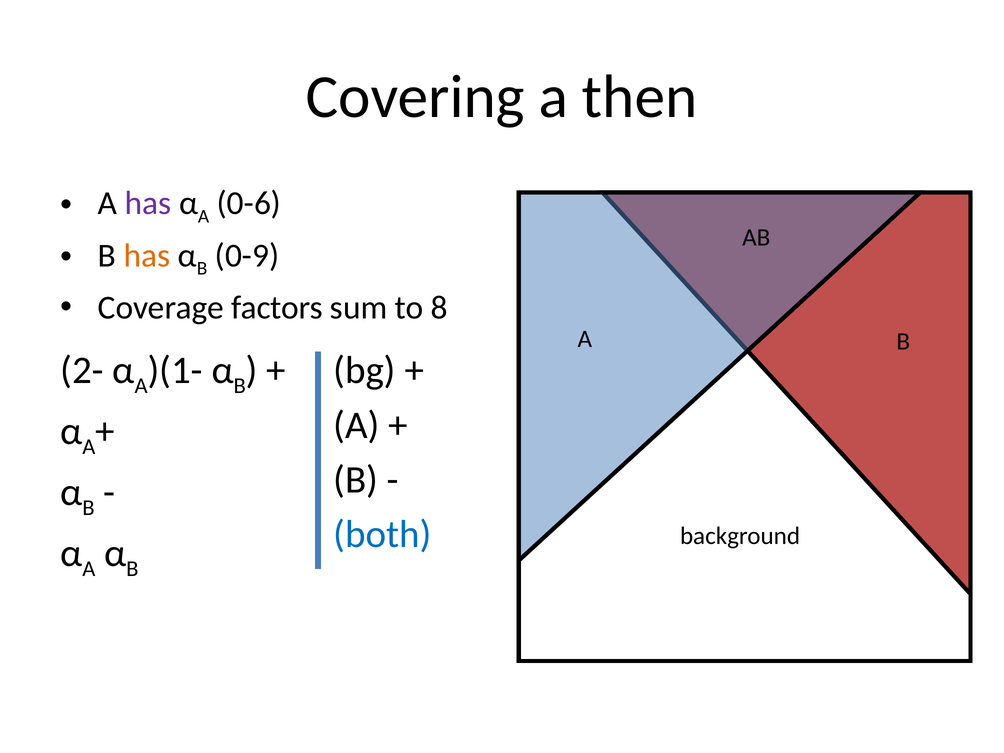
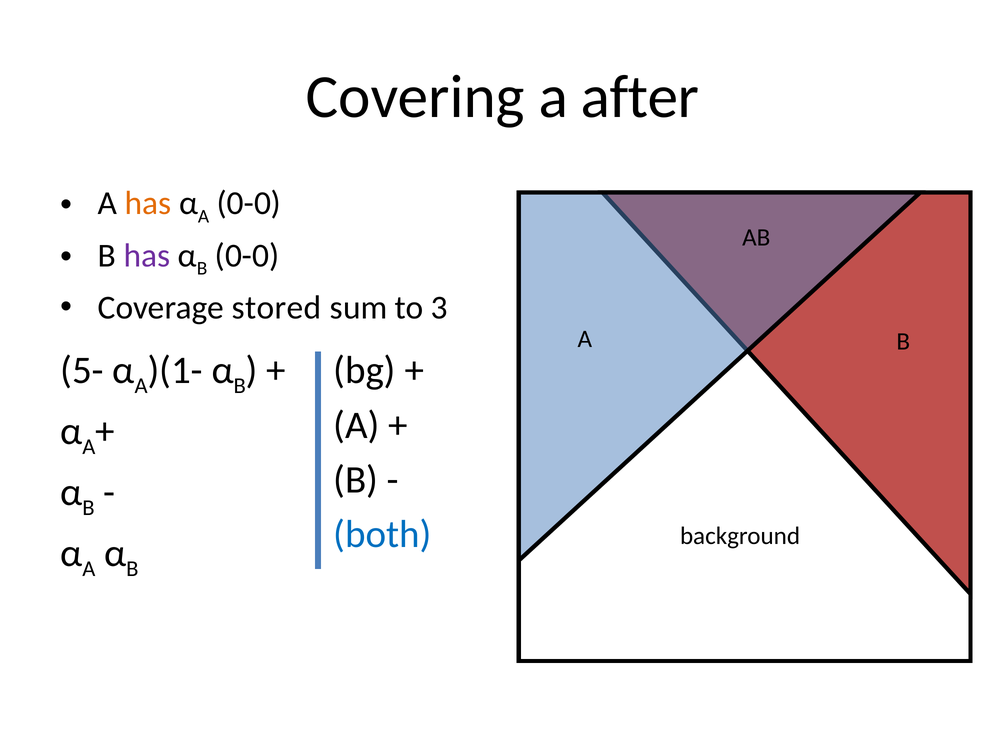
then: then -> after
has at (148, 203) colour: purple -> orange
A 0-6: 0-6 -> 0-0
has at (147, 256) colour: orange -> purple
B 0-9: 0-9 -> 0-0
factors: factors -> stored
8: 8 -> 3
2-: 2- -> 5-
